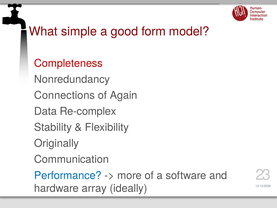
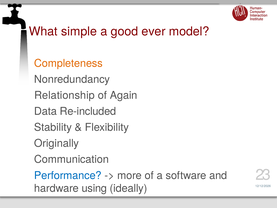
form: form -> ever
Completeness colour: red -> orange
Connections: Connections -> Relationship
Re-complex: Re-complex -> Re-included
array: array -> using
